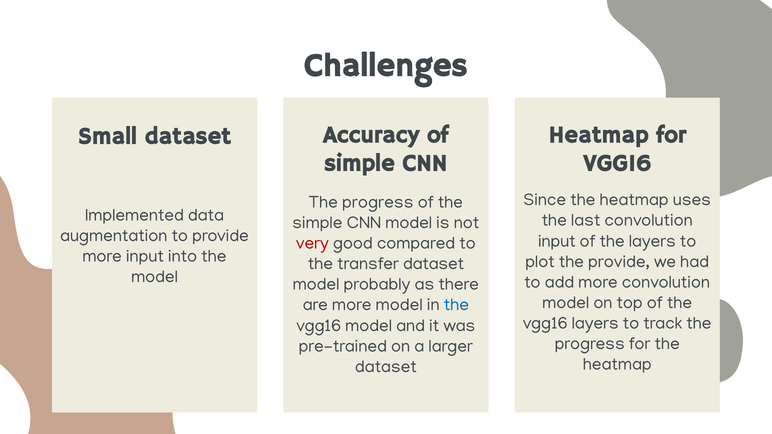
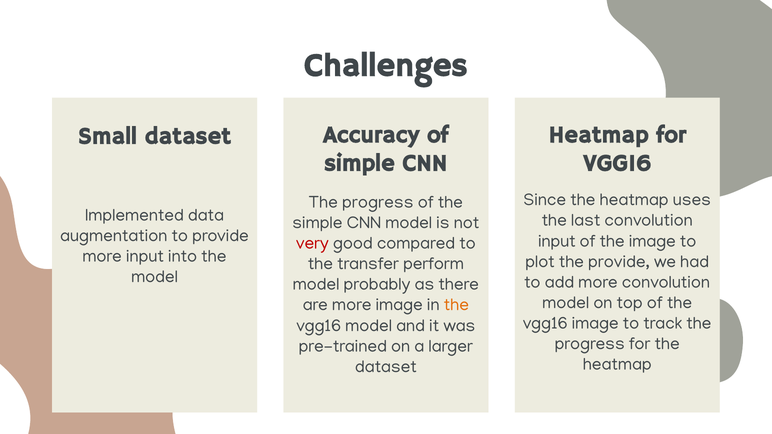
the layers: layers -> image
transfer dataset: dataset -> perform
more model: model -> image
the at (456, 305) colour: blue -> orange
vgg16 layers: layers -> image
